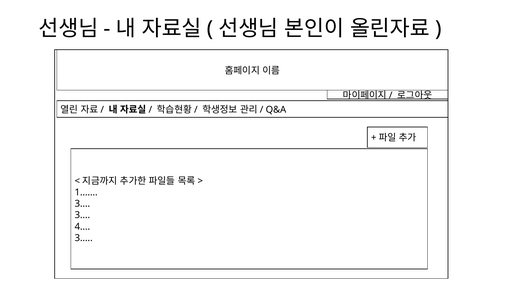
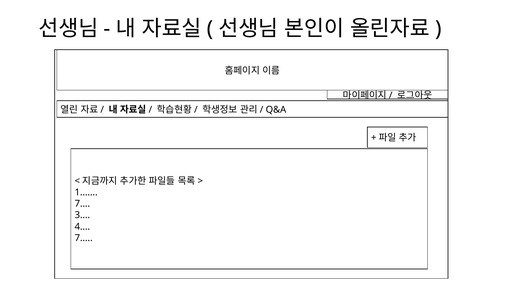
3… at (82, 204): 3… -> 7…
3… at (84, 238): 3… -> 7…
